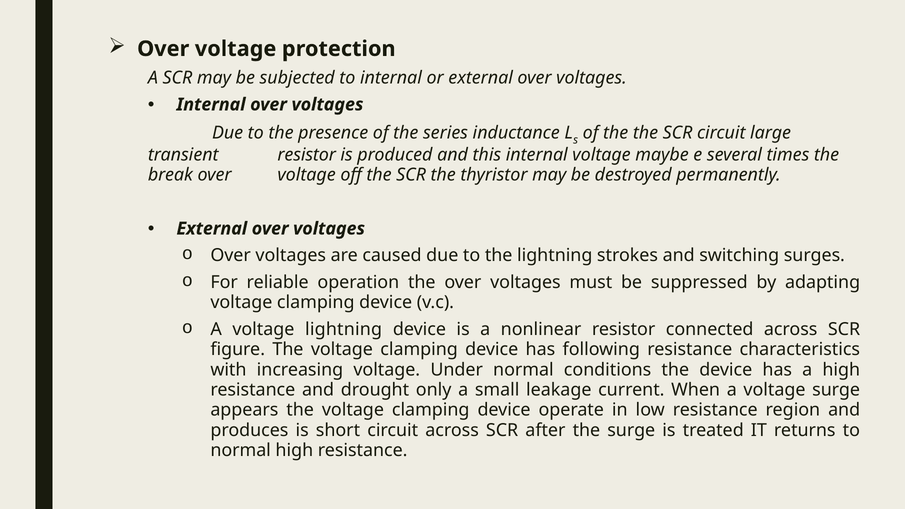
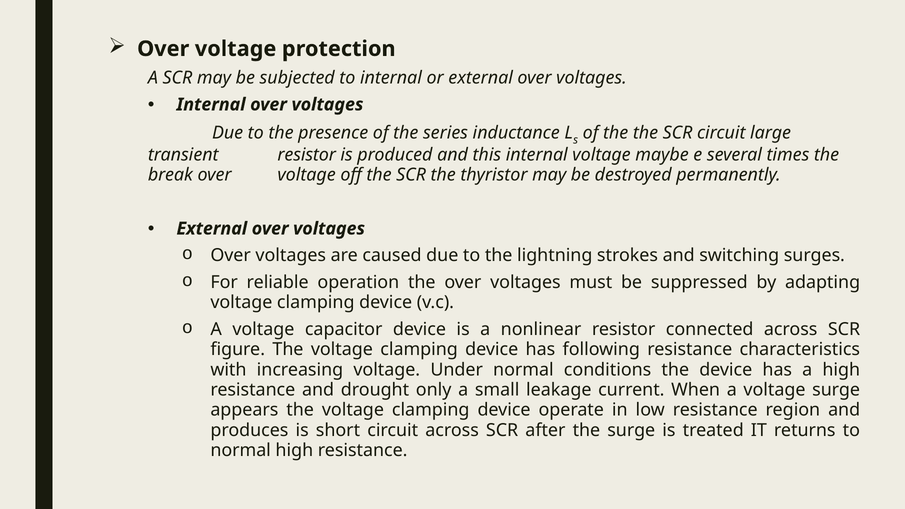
voltage lightning: lightning -> capacitor
